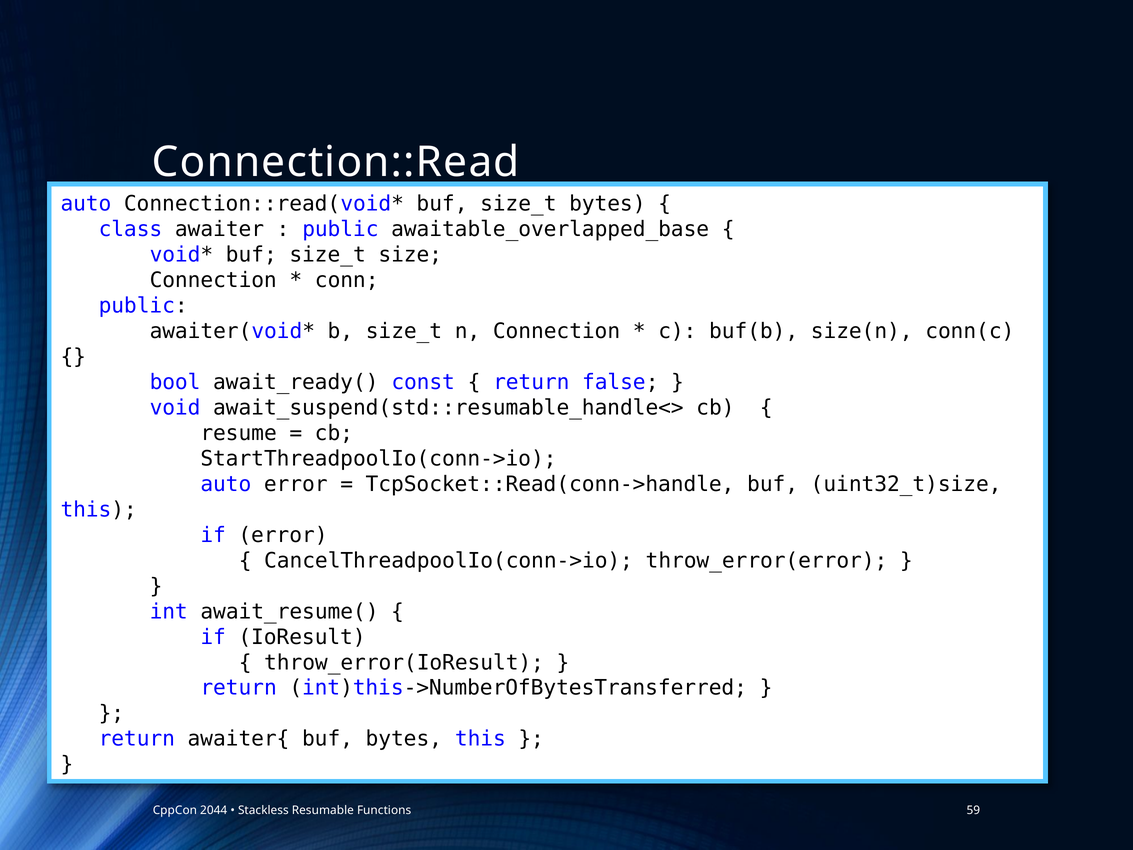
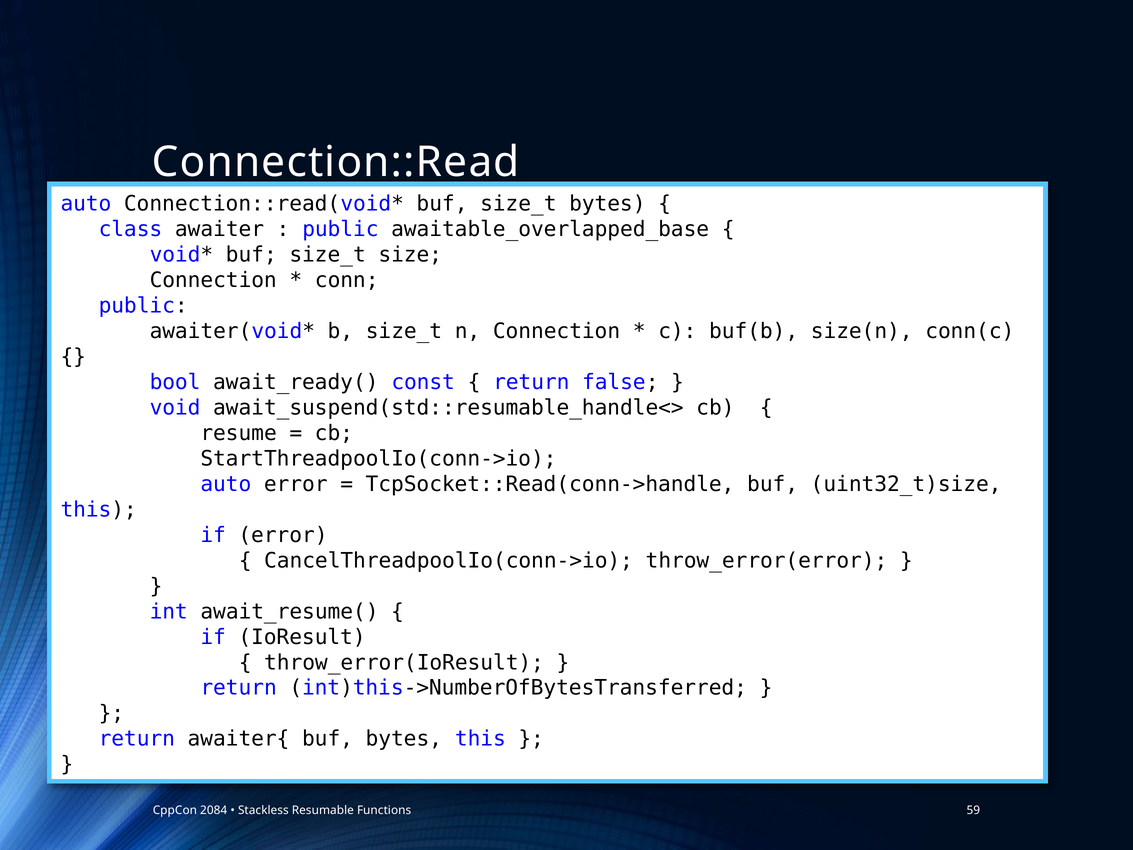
2044: 2044 -> 2084
